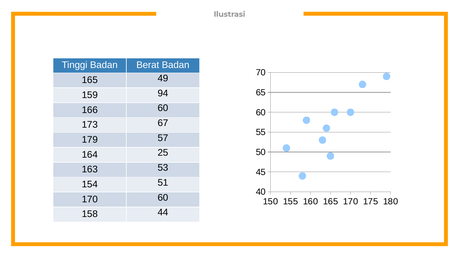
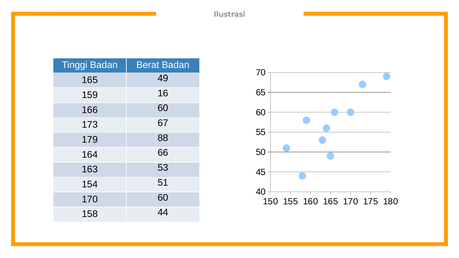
94: 94 -> 16
57: 57 -> 88
25: 25 -> 66
